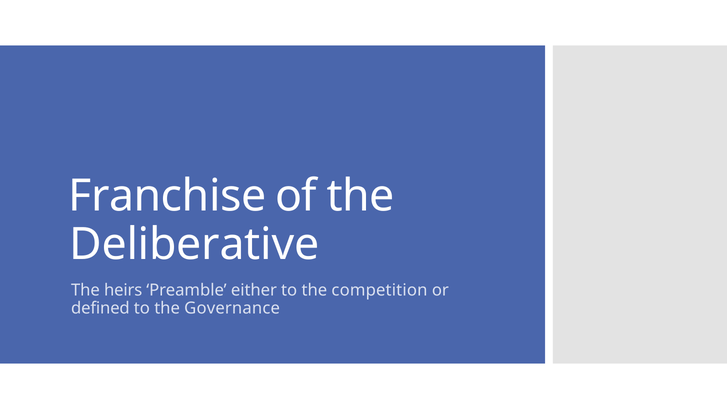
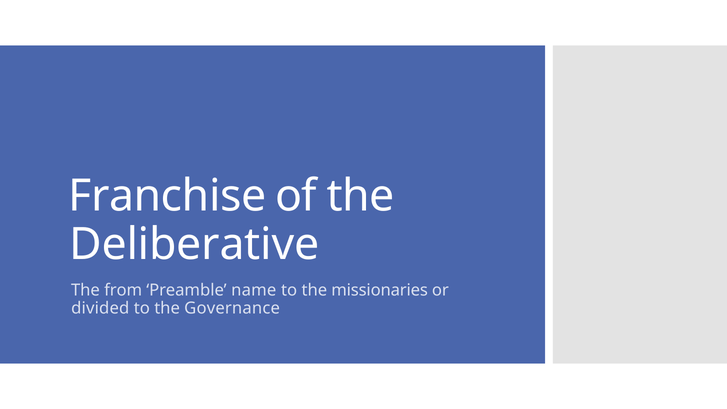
heirs: heirs -> from
either: either -> name
competition: competition -> missionaries
defined: defined -> divided
